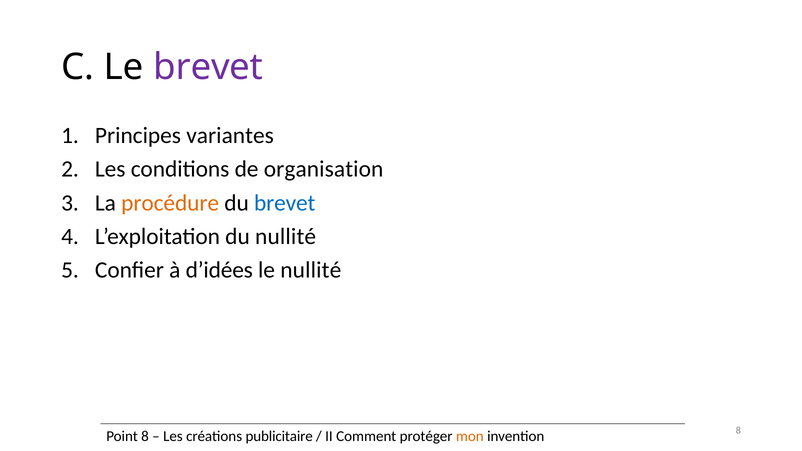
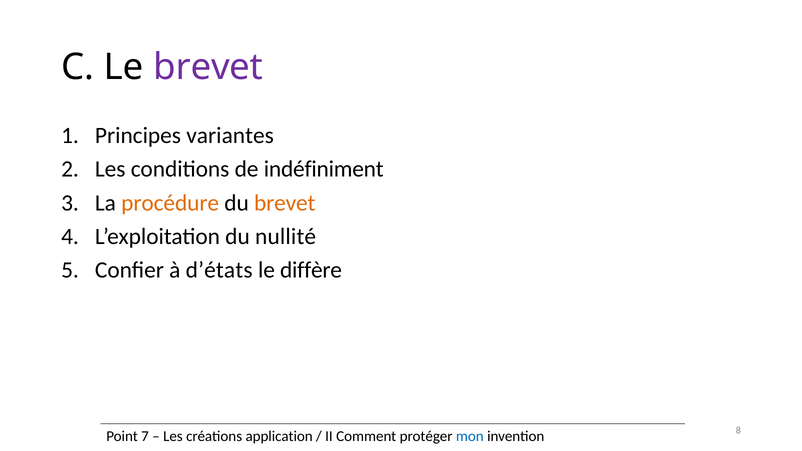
organisation: organisation -> indéfiniment
brevet at (285, 203) colour: blue -> orange
d’idées: d’idées -> d’états
le nullité: nullité -> diffère
Point 8: 8 -> 7
publicitaire: publicitaire -> application
mon colour: orange -> blue
